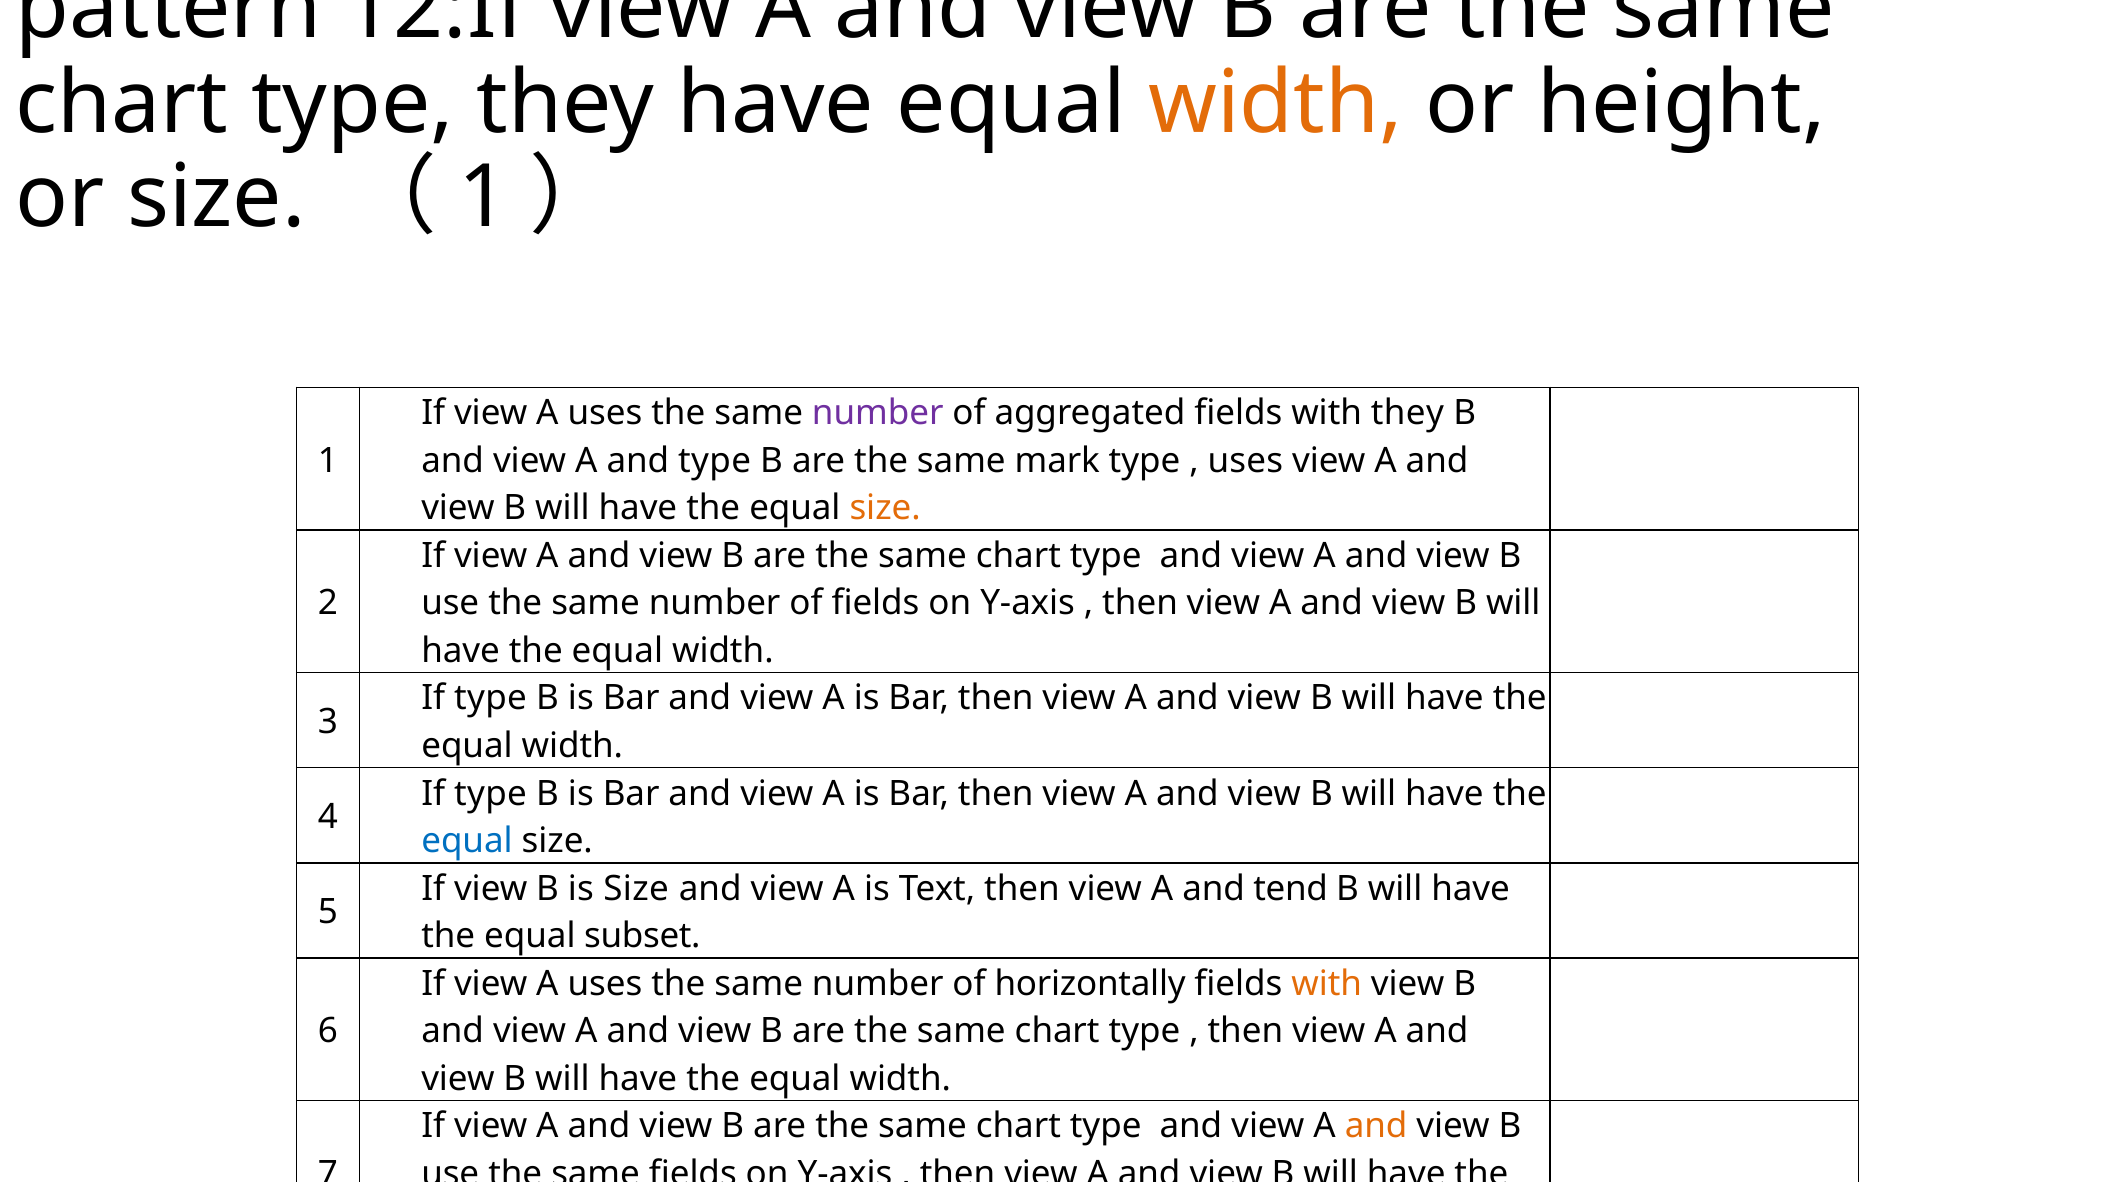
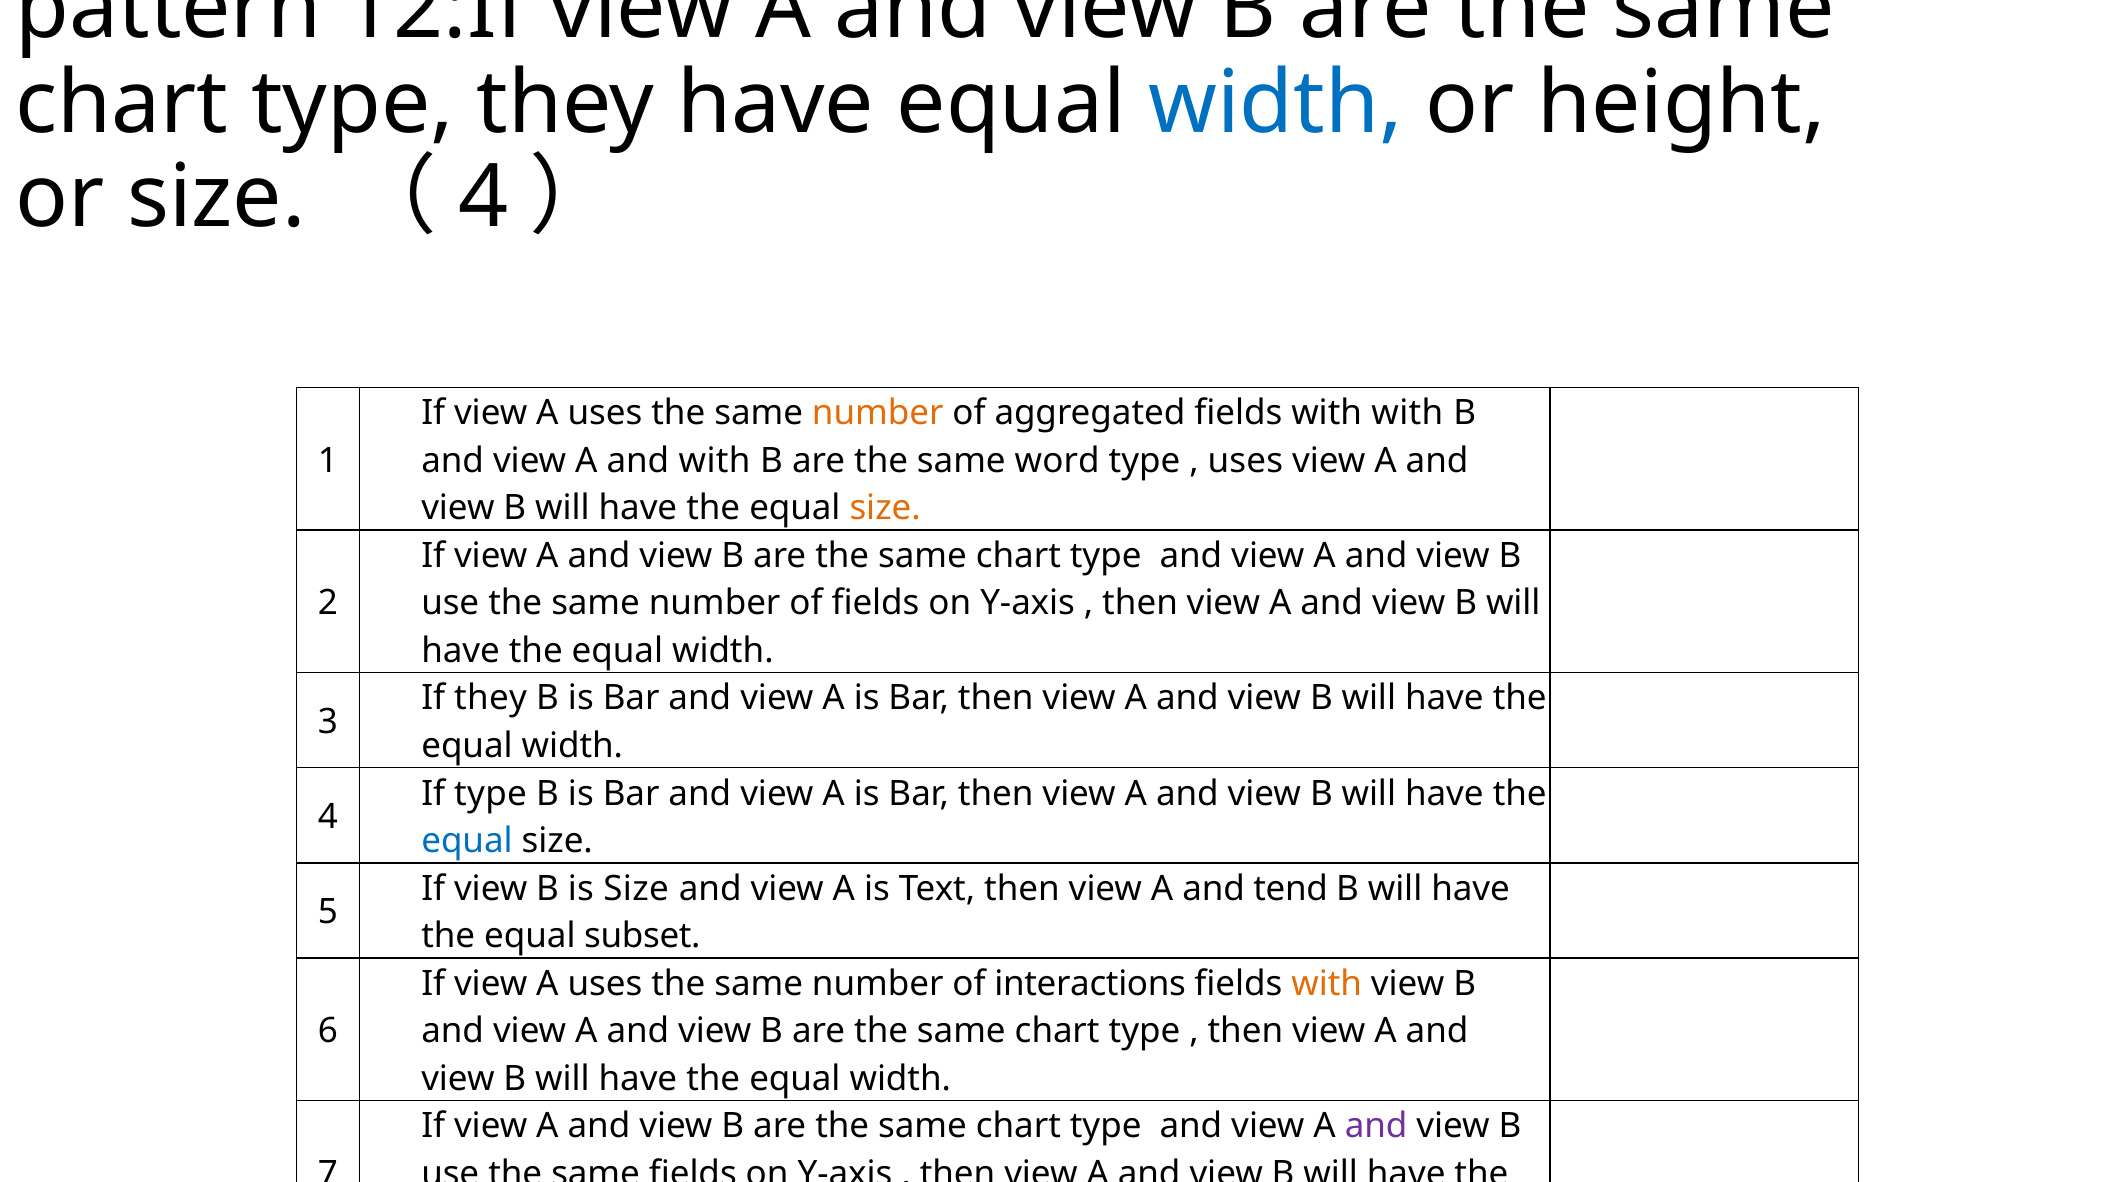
width at (1276, 103) colour: orange -> blue
1 at (483, 198): 1 -> 4
number at (878, 413) colour: purple -> orange
with they: they -> with
and type: type -> with
mark: mark -> word
type at (491, 699): type -> they
horizontally: horizontally -> interactions
and at (1376, 1127) colour: orange -> purple
